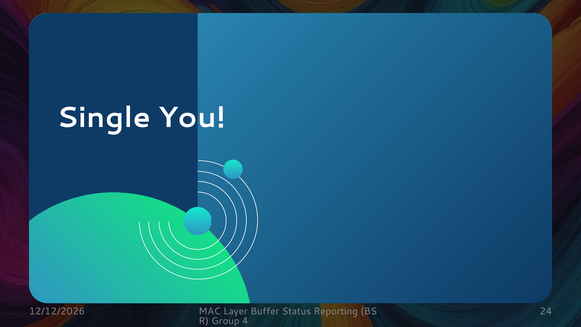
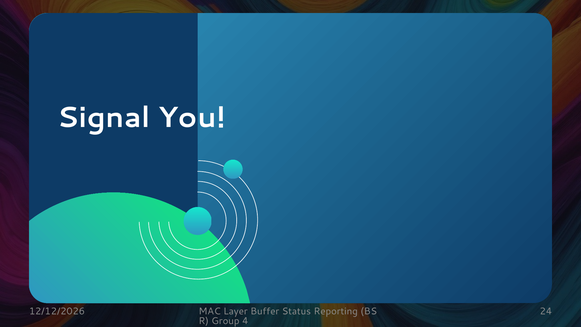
Single: Single -> Signal
